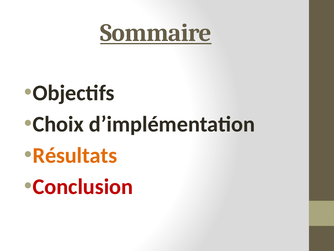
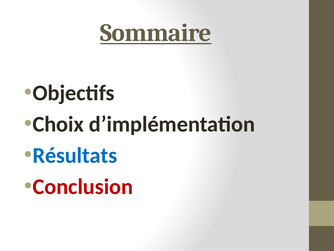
Résultats colour: orange -> blue
